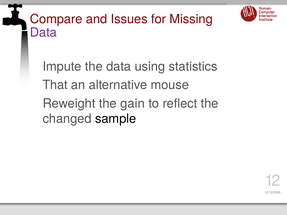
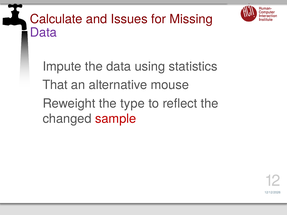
Compare: Compare -> Calculate
gain: gain -> type
sample colour: black -> red
